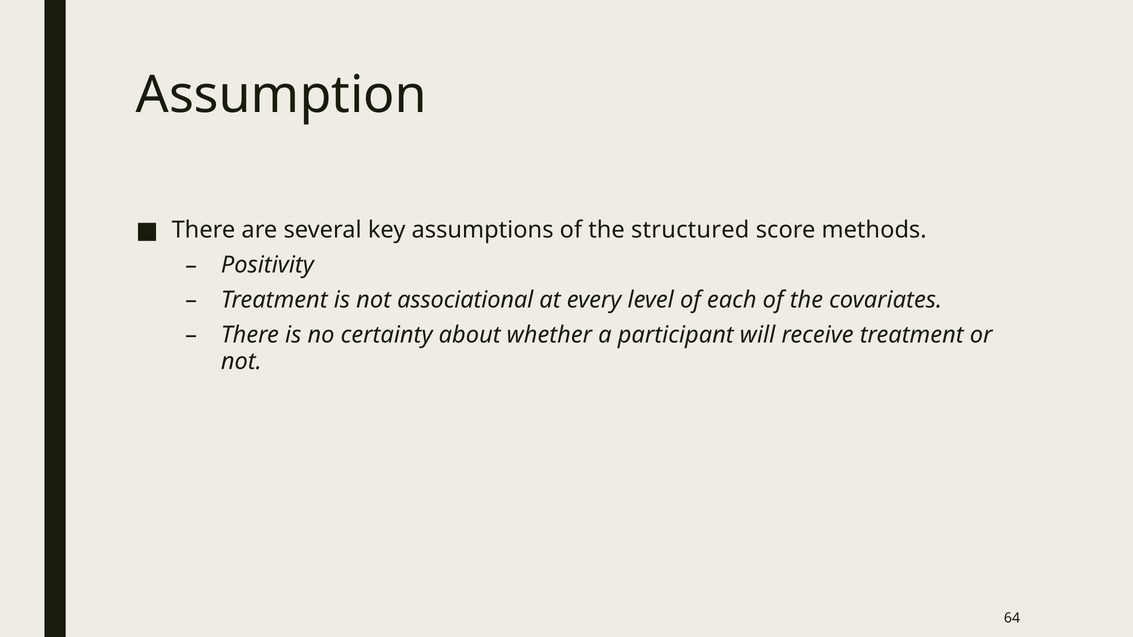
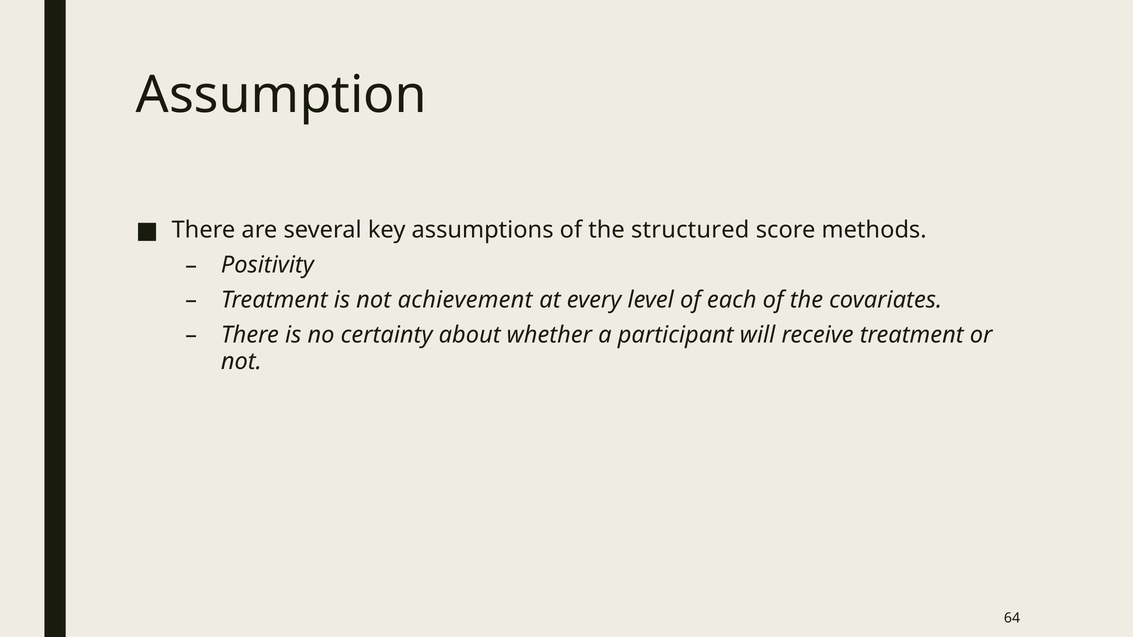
associational: associational -> achievement
